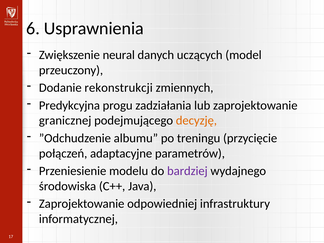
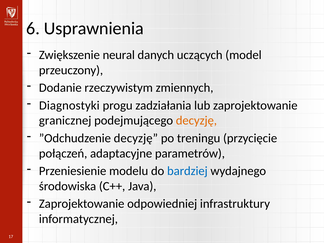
rekonstrukcji: rekonstrukcji -> rzeczywistym
Predykcyjna: Predykcyjna -> Diagnostyki
”Odchudzenie albumu: albumu -> decyzję
bardziej colour: purple -> blue
